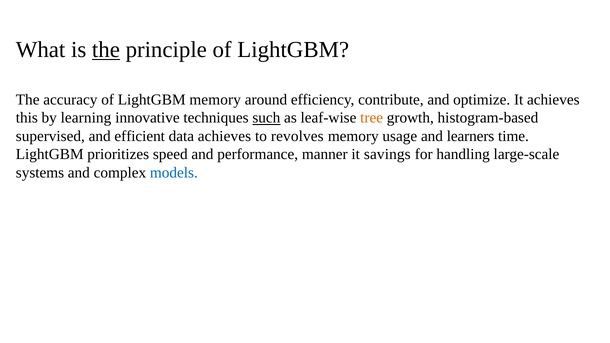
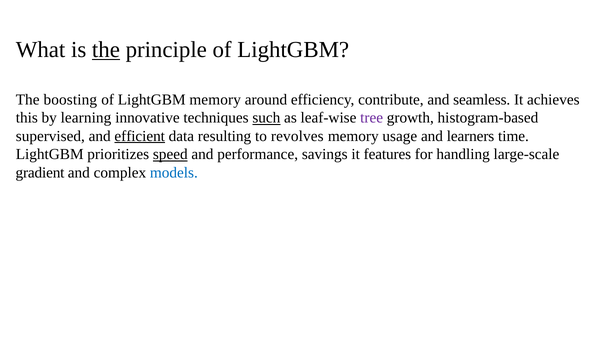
accuracy: accuracy -> boosting
optimize: optimize -> seamless
tree colour: orange -> purple
efficient underline: none -> present
data achieves: achieves -> resulting
speed underline: none -> present
manner: manner -> savings
savings: savings -> features
systems: systems -> gradient
